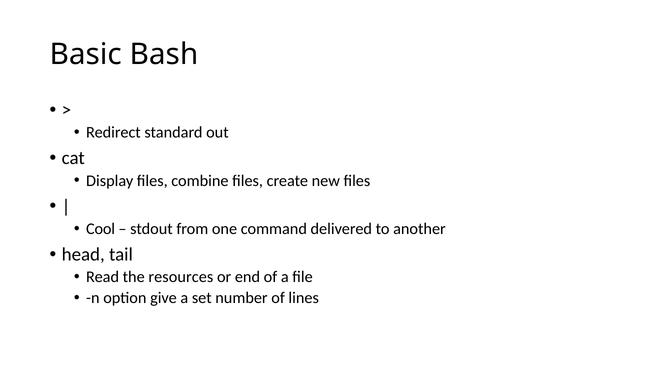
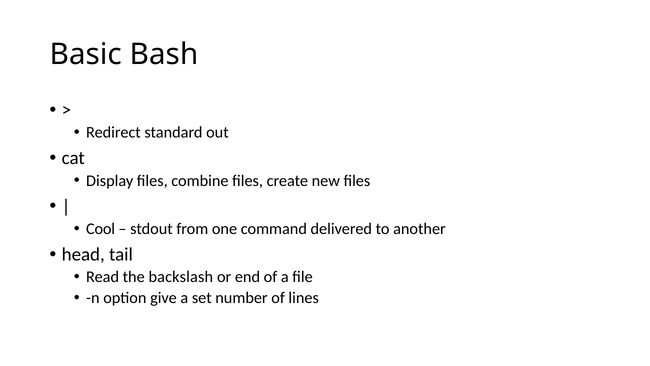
resources: resources -> backslash
